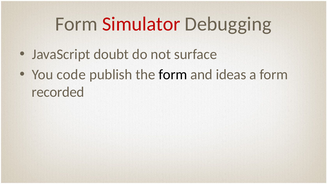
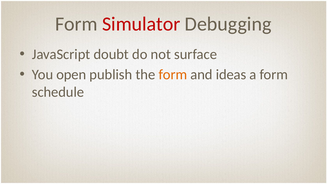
code: code -> open
form at (173, 75) colour: black -> orange
recorded: recorded -> schedule
